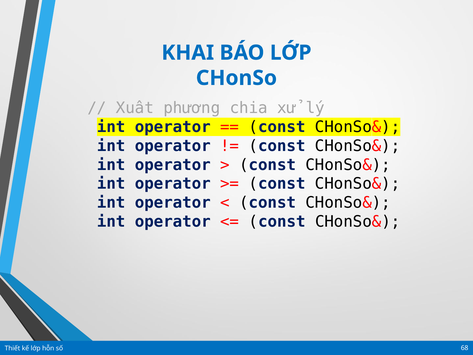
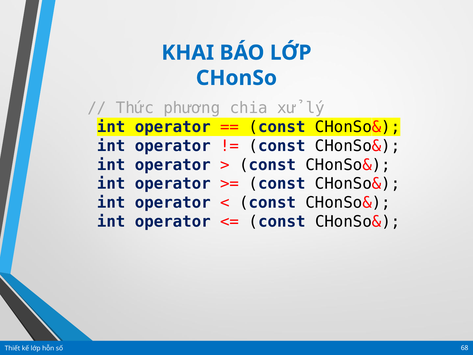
Xuất: Xuất -> Thức
